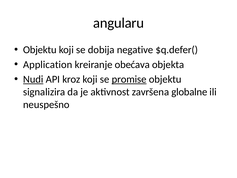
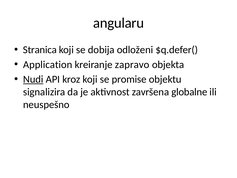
Objektu at (40, 50): Objektu -> Stranica
negative: negative -> odloženi
obećava: obećava -> zapravo
promise underline: present -> none
